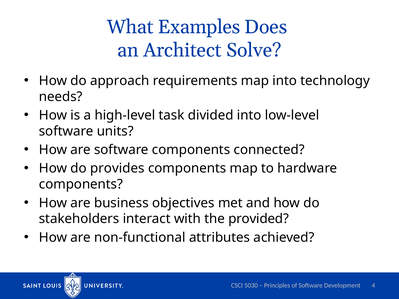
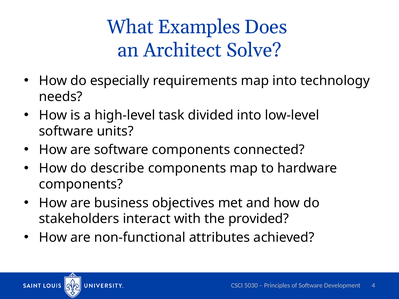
approach: approach -> especially
provides: provides -> describe
